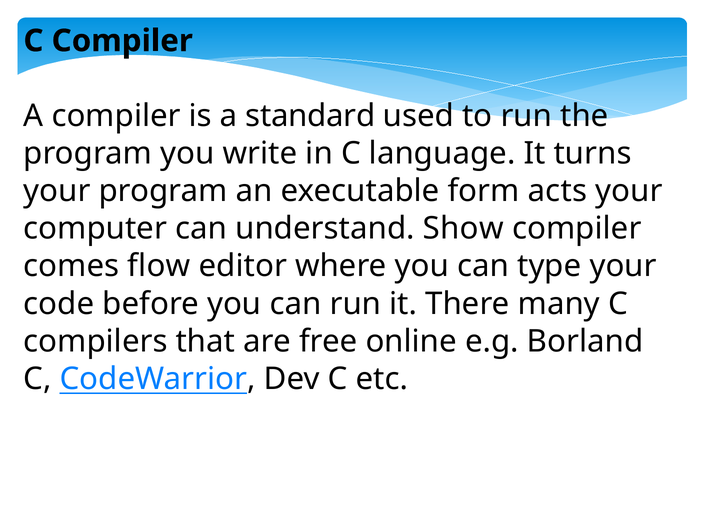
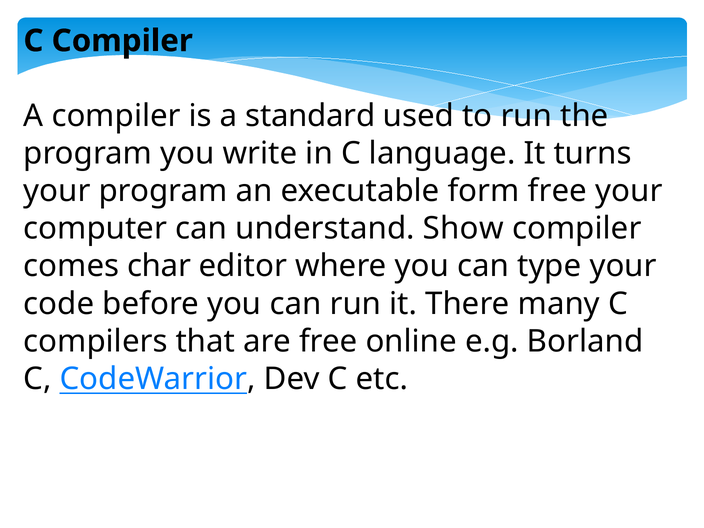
form acts: acts -> free
flow: flow -> char
